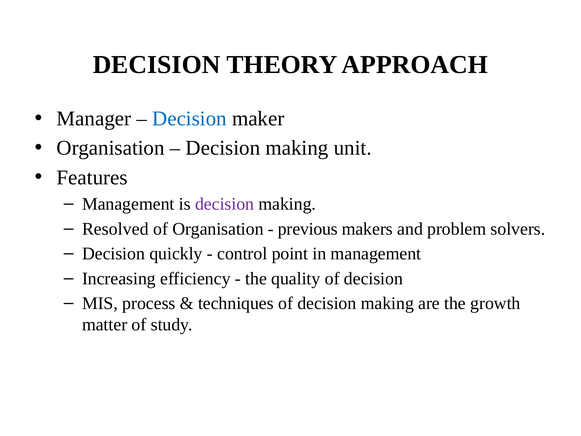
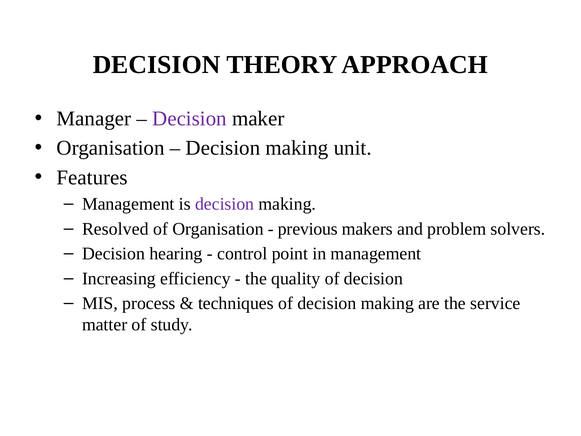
Decision at (190, 119) colour: blue -> purple
quickly: quickly -> hearing
growth: growth -> service
